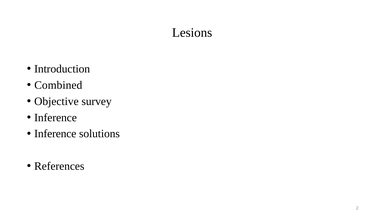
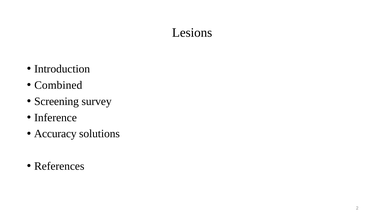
Objective: Objective -> Screening
Inference at (55, 134): Inference -> Accuracy
